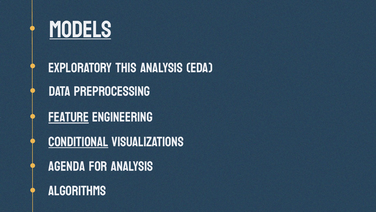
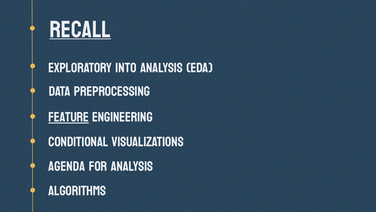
MODELS: MODELS -> RECALL
THIS: THIS -> INTO
CONDITIONAL underline: present -> none
